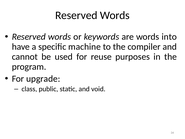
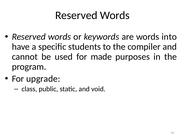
machine: machine -> students
reuse: reuse -> made
